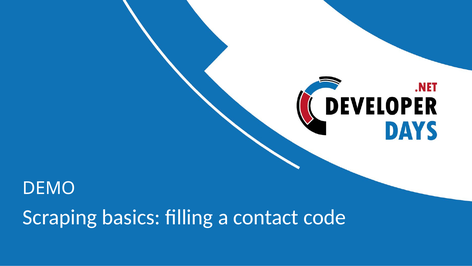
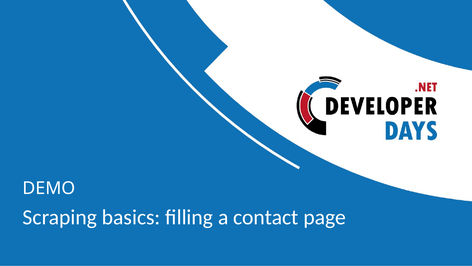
code: code -> page
